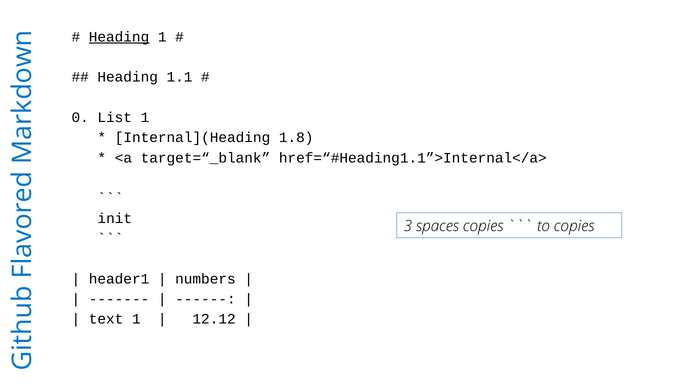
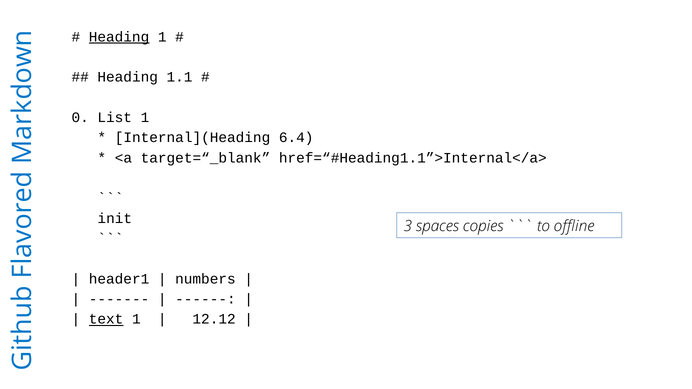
1.8: 1.8 -> 6.4
to copies: copies -> offline
text underline: none -> present
